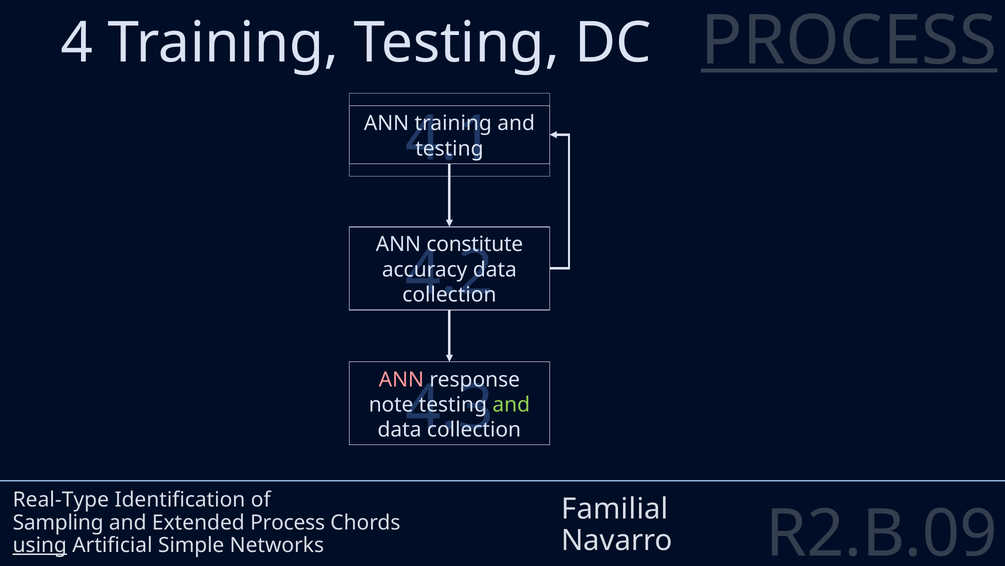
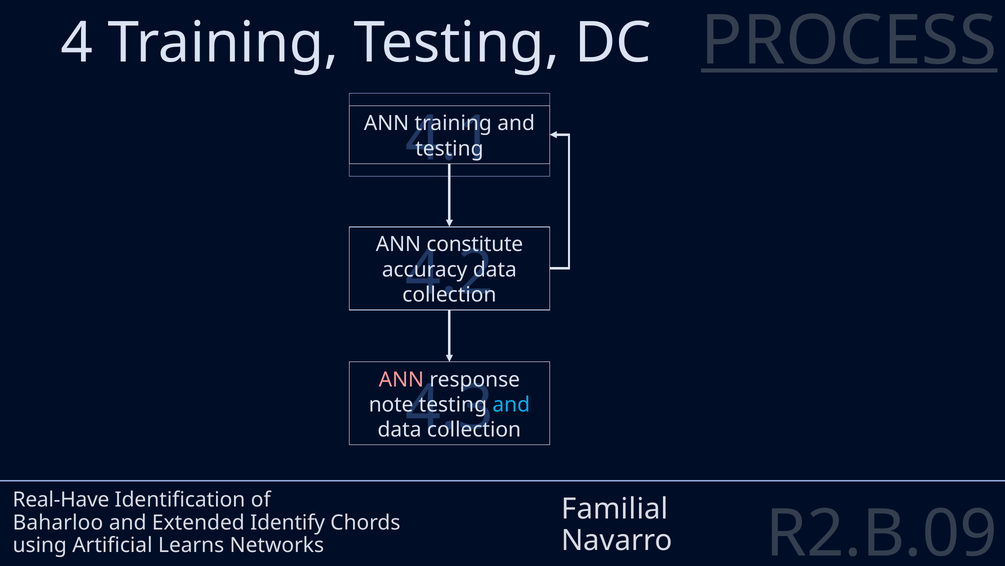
and at (511, 404) colour: light green -> light blue
Real-Type: Real-Type -> Real-Have
Sampling: Sampling -> Baharloo
Extended Process: Process -> Identify
using underline: present -> none
Simple: Simple -> Learns
